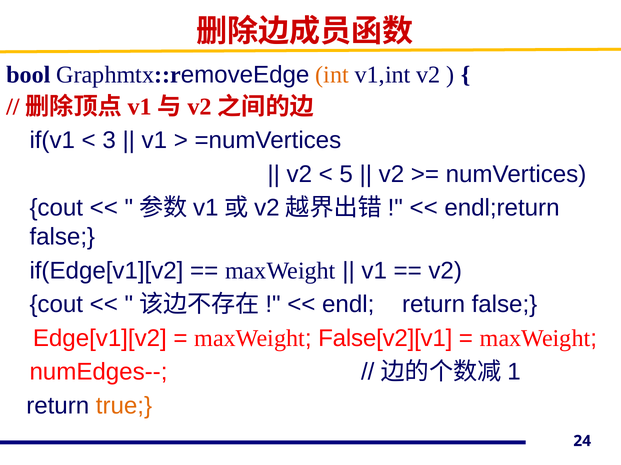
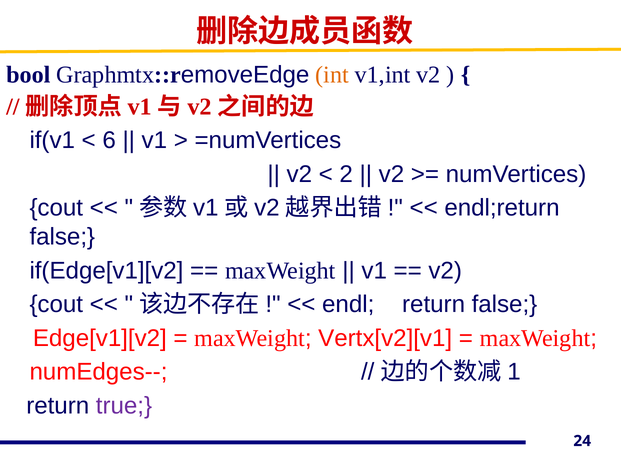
3: 3 -> 6
5: 5 -> 2
False[v2][v1: False[v2][v1 -> Vertx[v2][v1
true colour: orange -> purple
